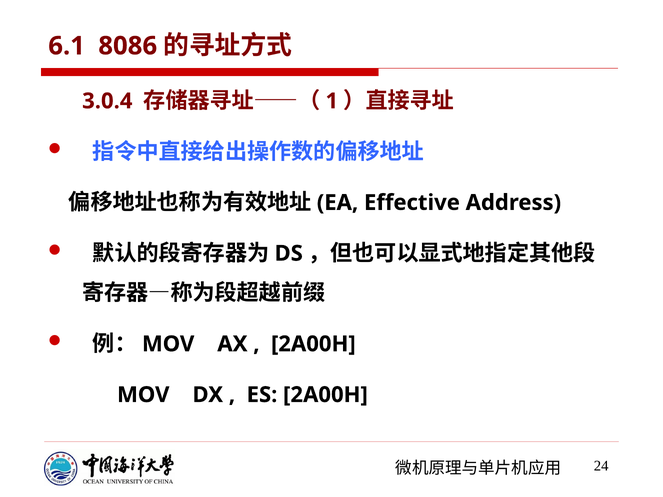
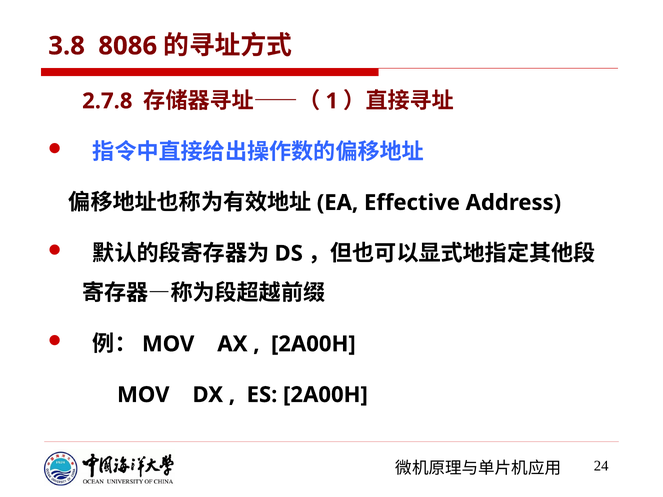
6.1: 6.1 -> 3.8
3.0.4: 3.0.4 -> 2.7.8
